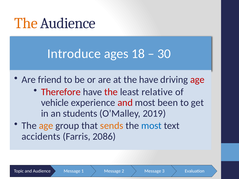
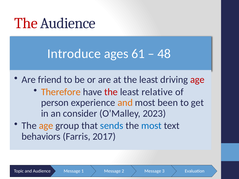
The at (26, 23) colour: orange -> red
18: 18 -> 61
30: 30 -> 48
at the have: have -> least
Therefore colour: red -> orange
vehicle: vehicle -> person
and at (125, 103) colour: red -> orange
students: students -> consider
2019: 2019 -> 2023
sends colour: orange -> blue
accidents: accidents -> behaviors
2086: 2086 -> 2017
